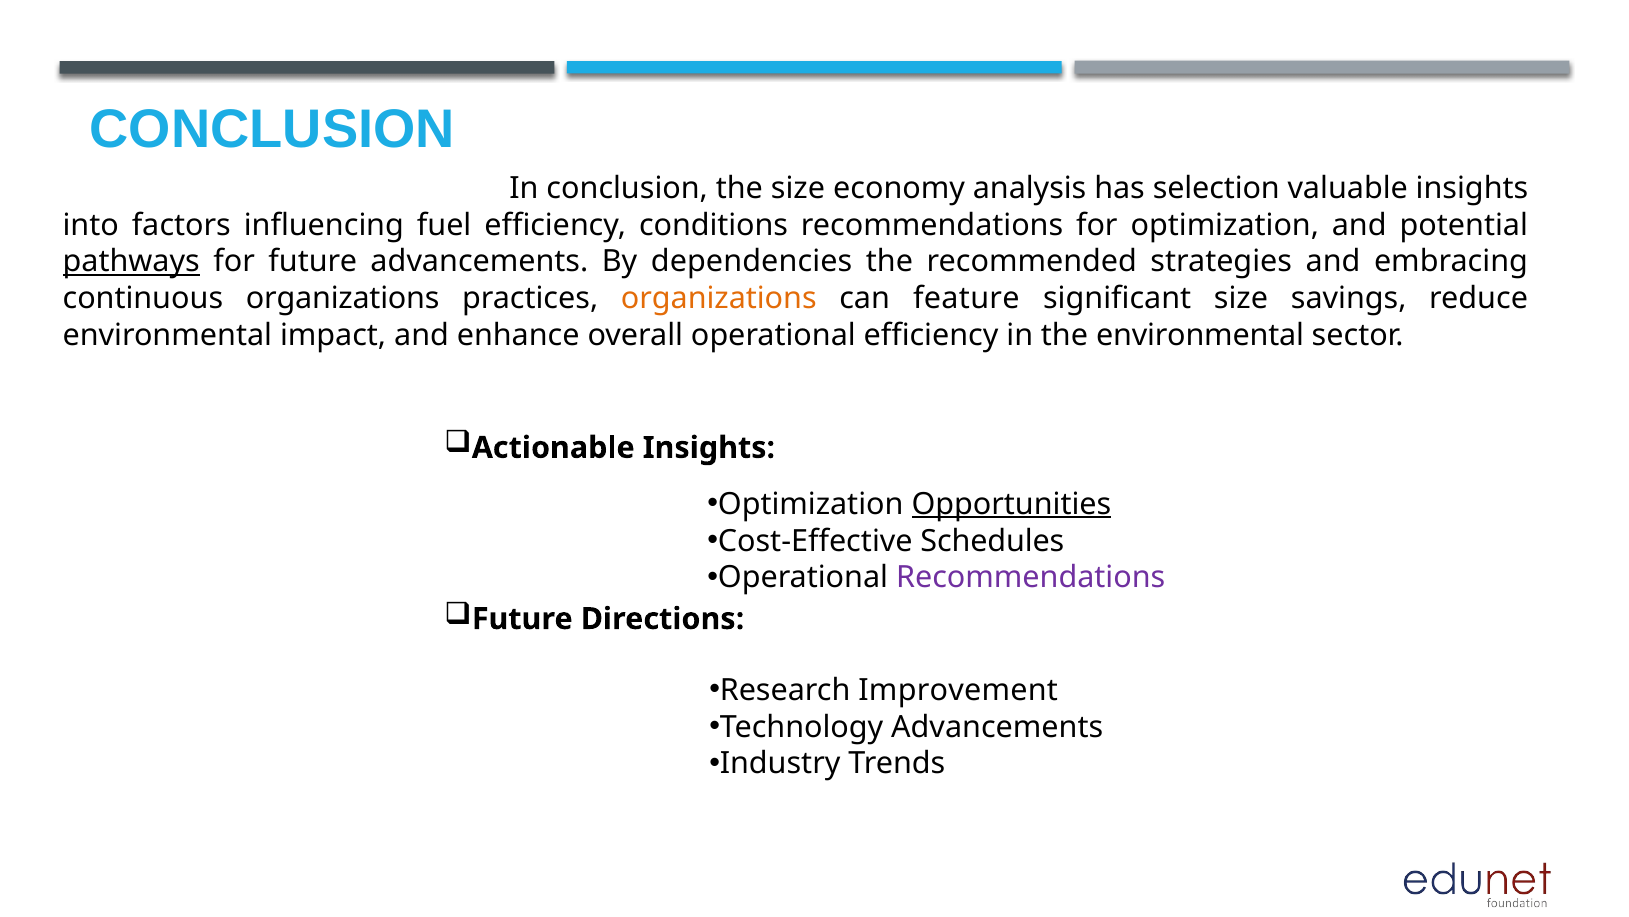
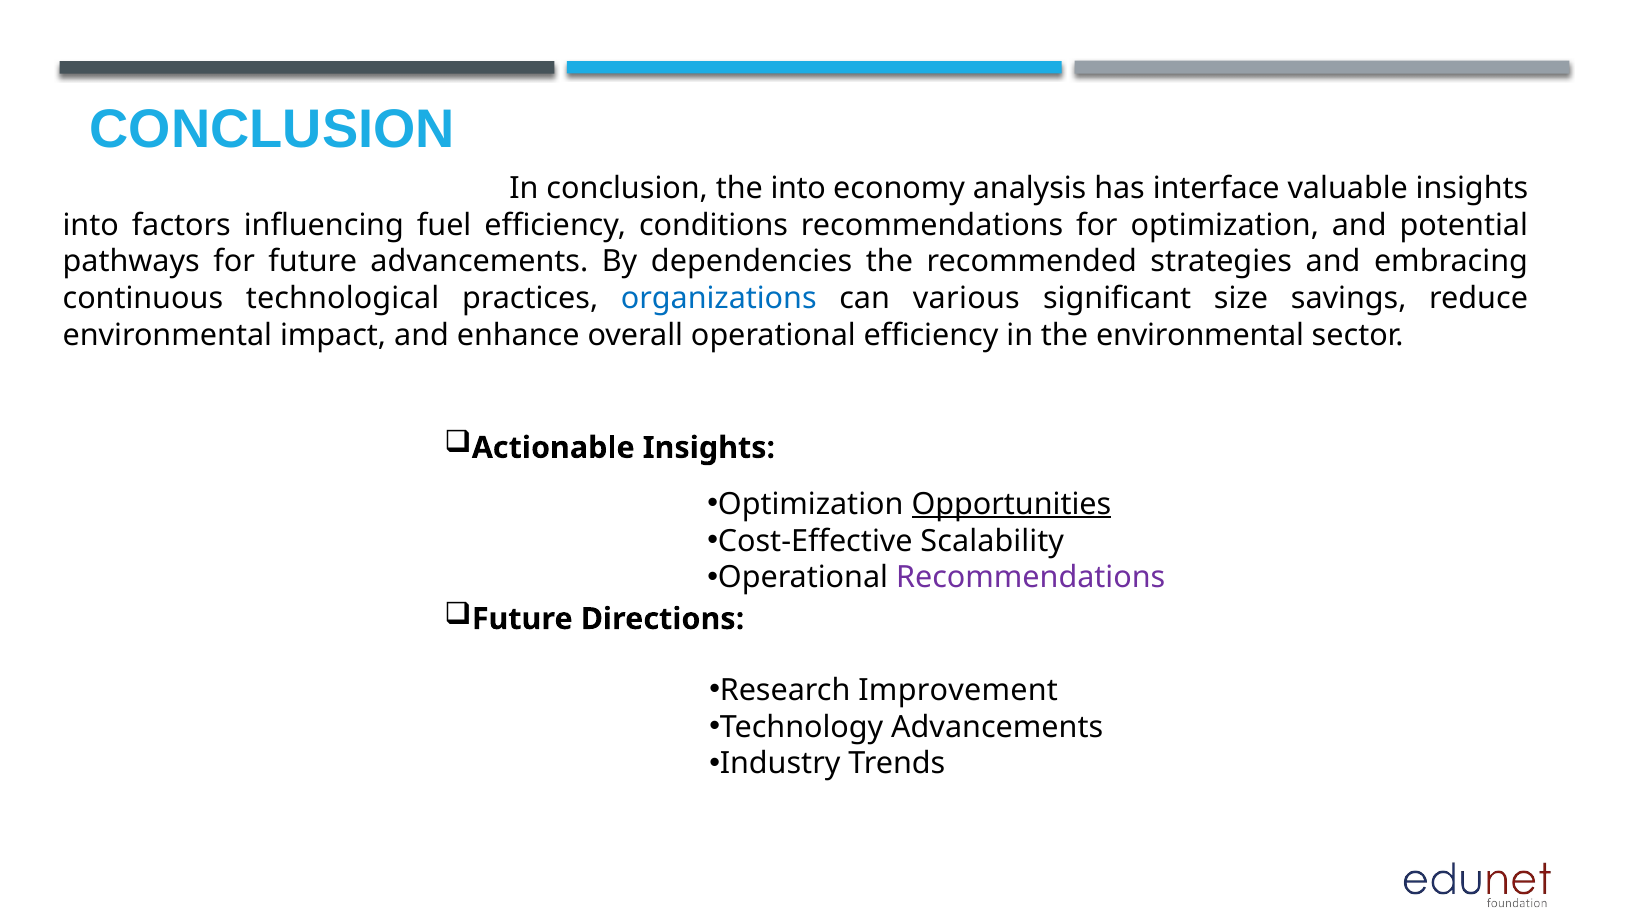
the size: size -> into
selection: selection -> interface
pathways underline: present -> none
continuous organizations: organizations -> technological
organizations at (719, 298) colour: orange -> blue
feature: feature -> various
Schedules: Schedules -> Scalability
